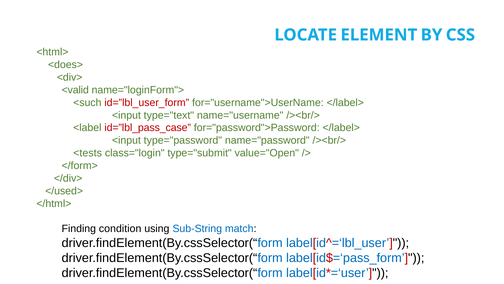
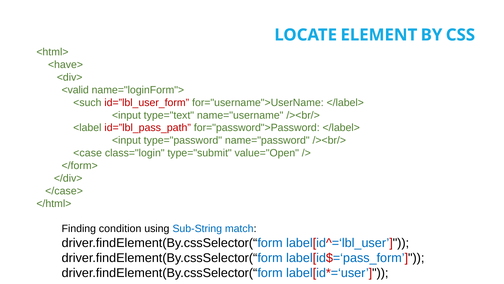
<does>: <does> -> <have>
id=”lbl_pass_case: id=”lbl_pass_case -> id=”lbl_pass_path
<tests: <tests -> <case
</used>: </used> -> </case>
